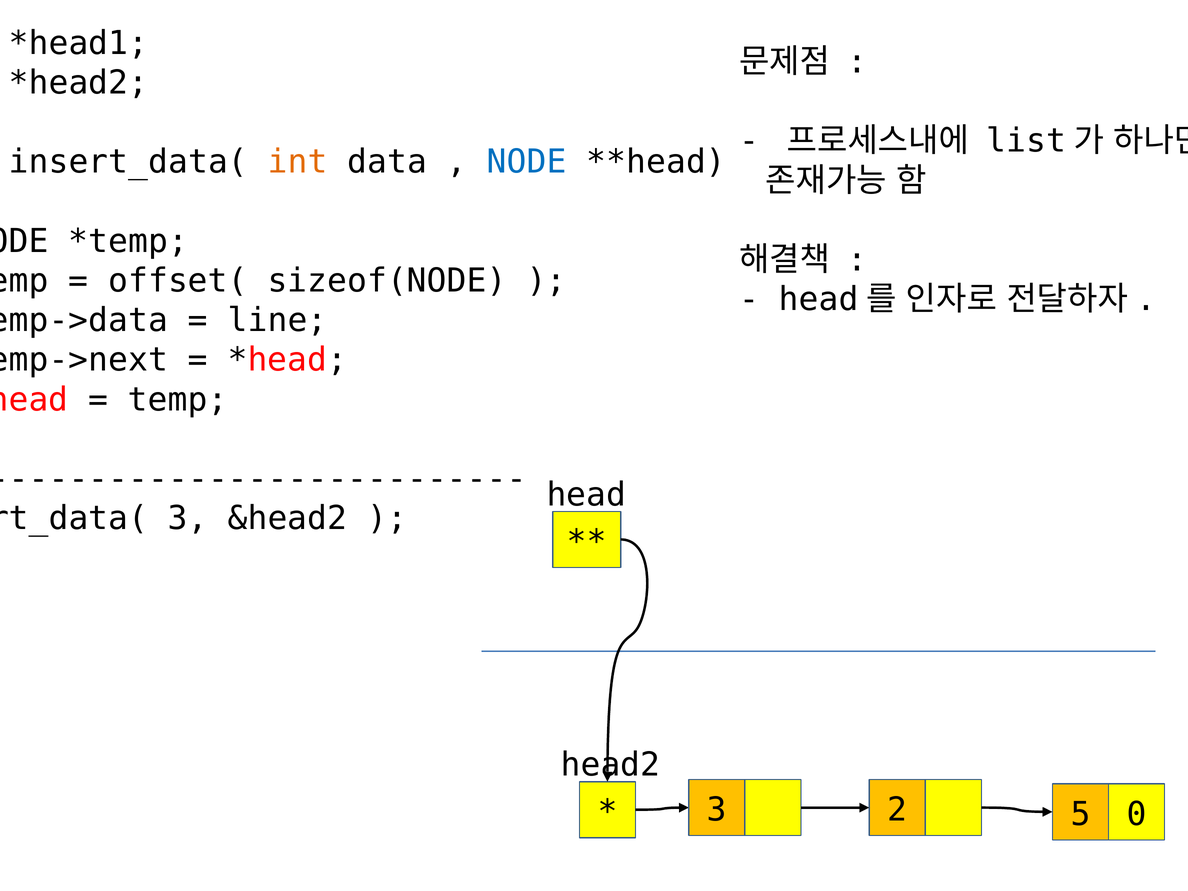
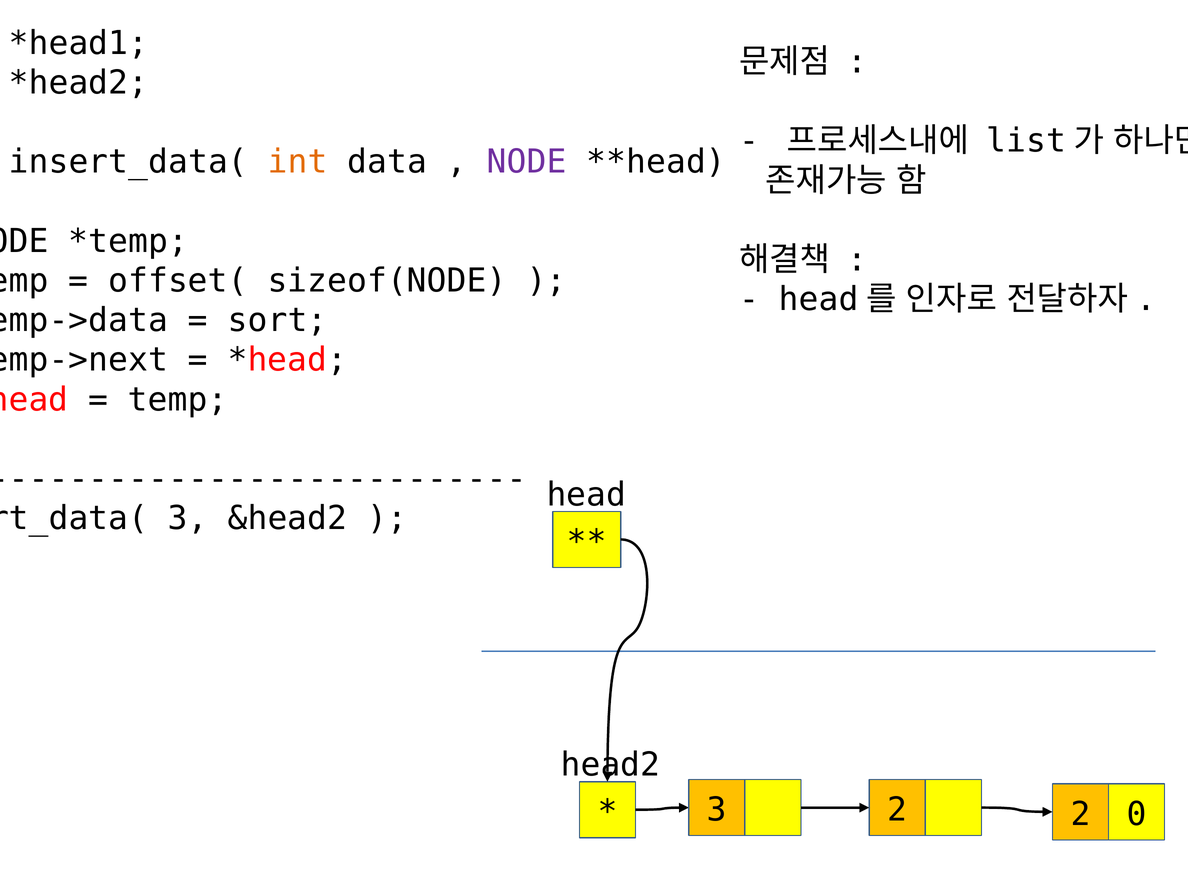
NODE at (527, 162) colour: blue -> purple
line: line -> sort
5 at (1080, 814): 5 -> 2
